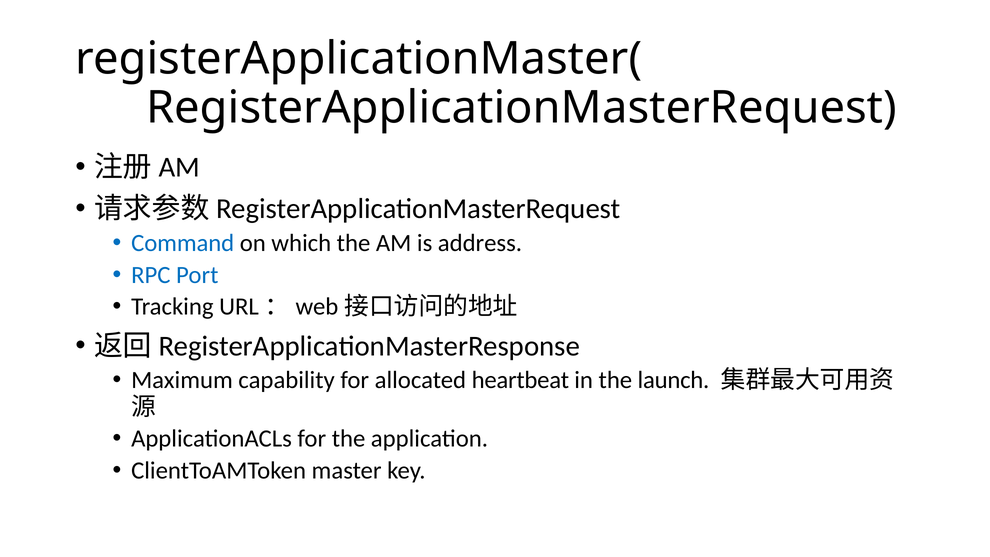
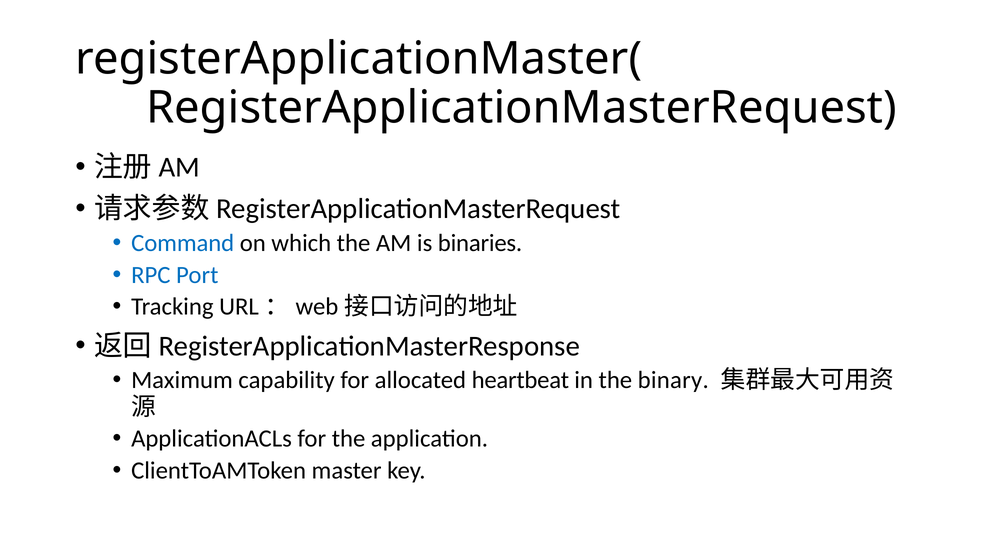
address: address -> binaries
launch: launch -> binary
